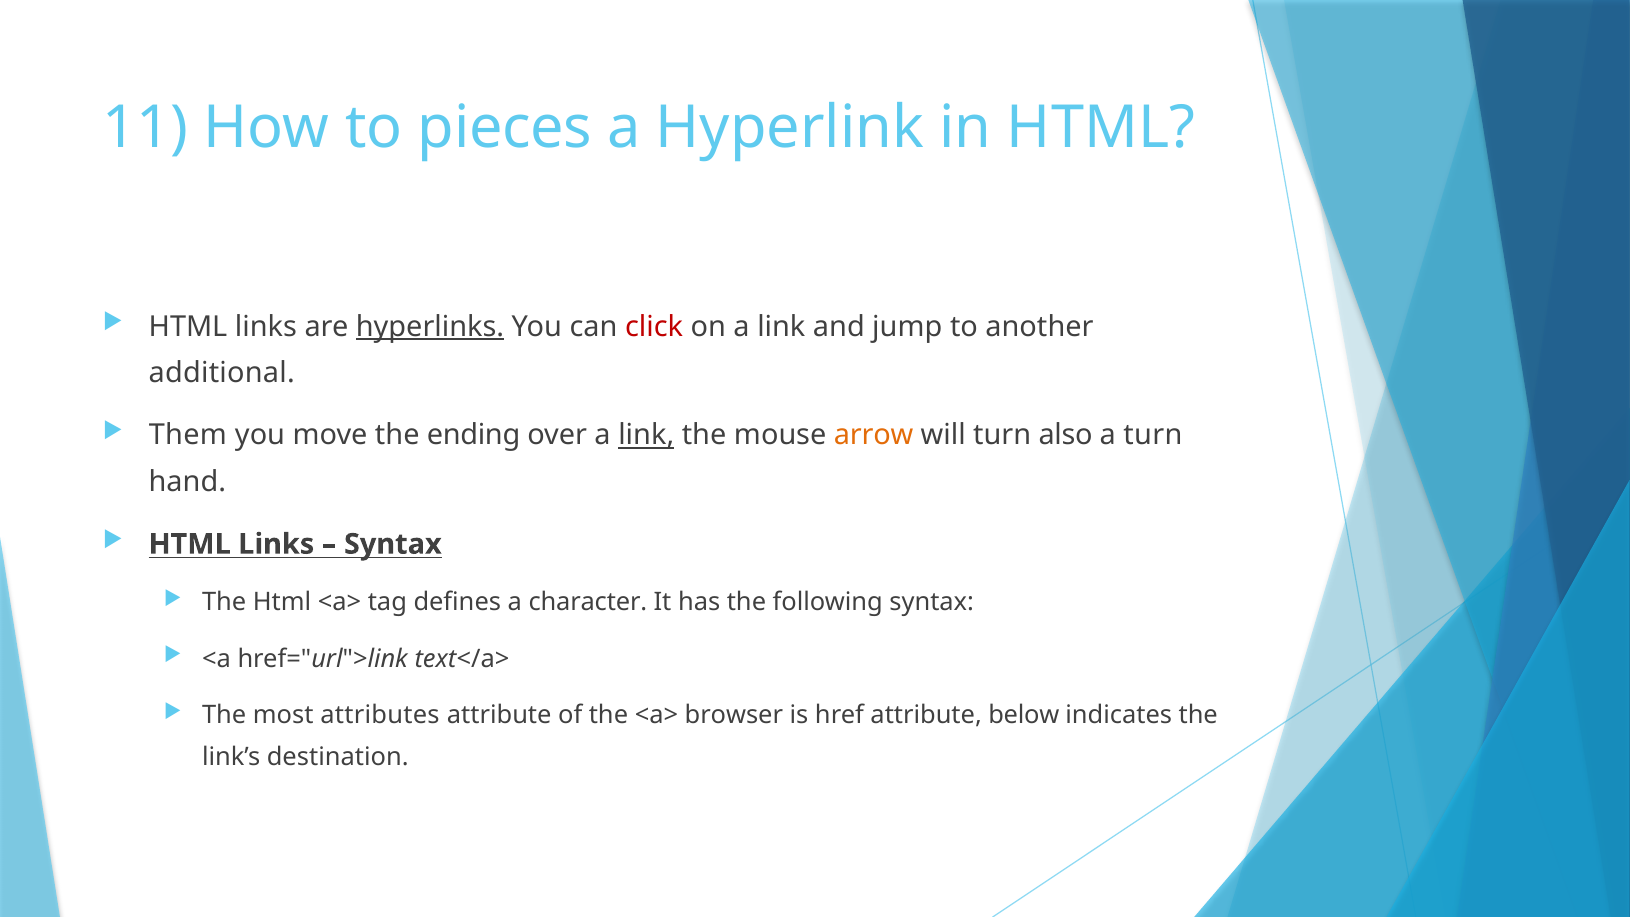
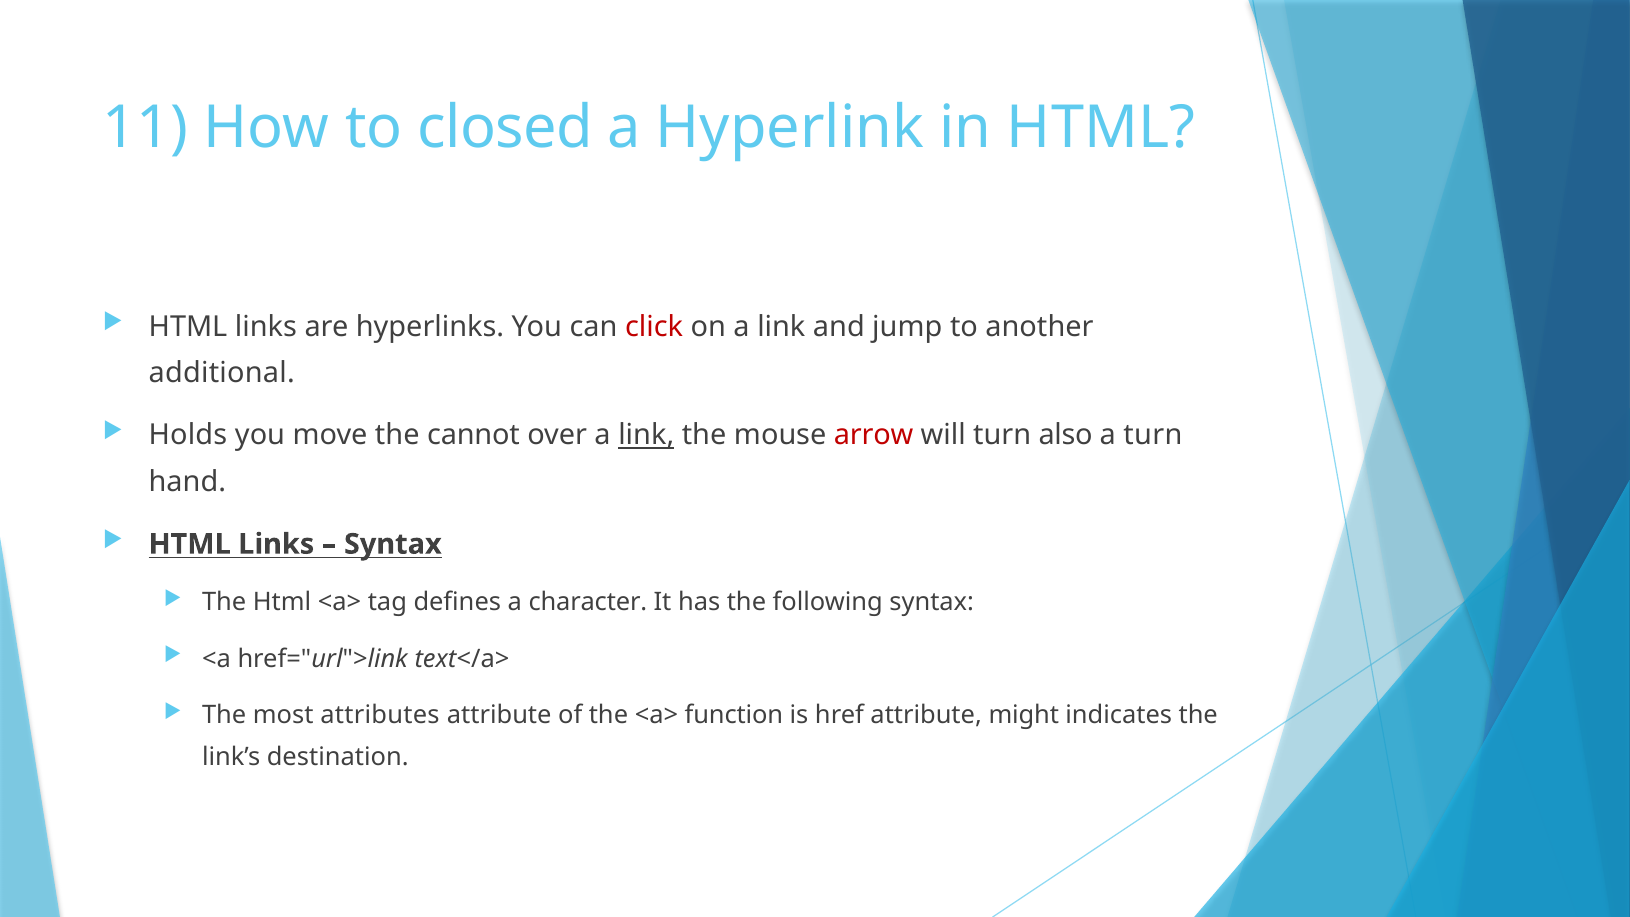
pieces: pieces -> closed
hyperlinks underline: present -> none
Them: Them -> Holds
ending: ending -> cannot
arrow colour: orange -> red
browser: browser -> function
below: below -> might
